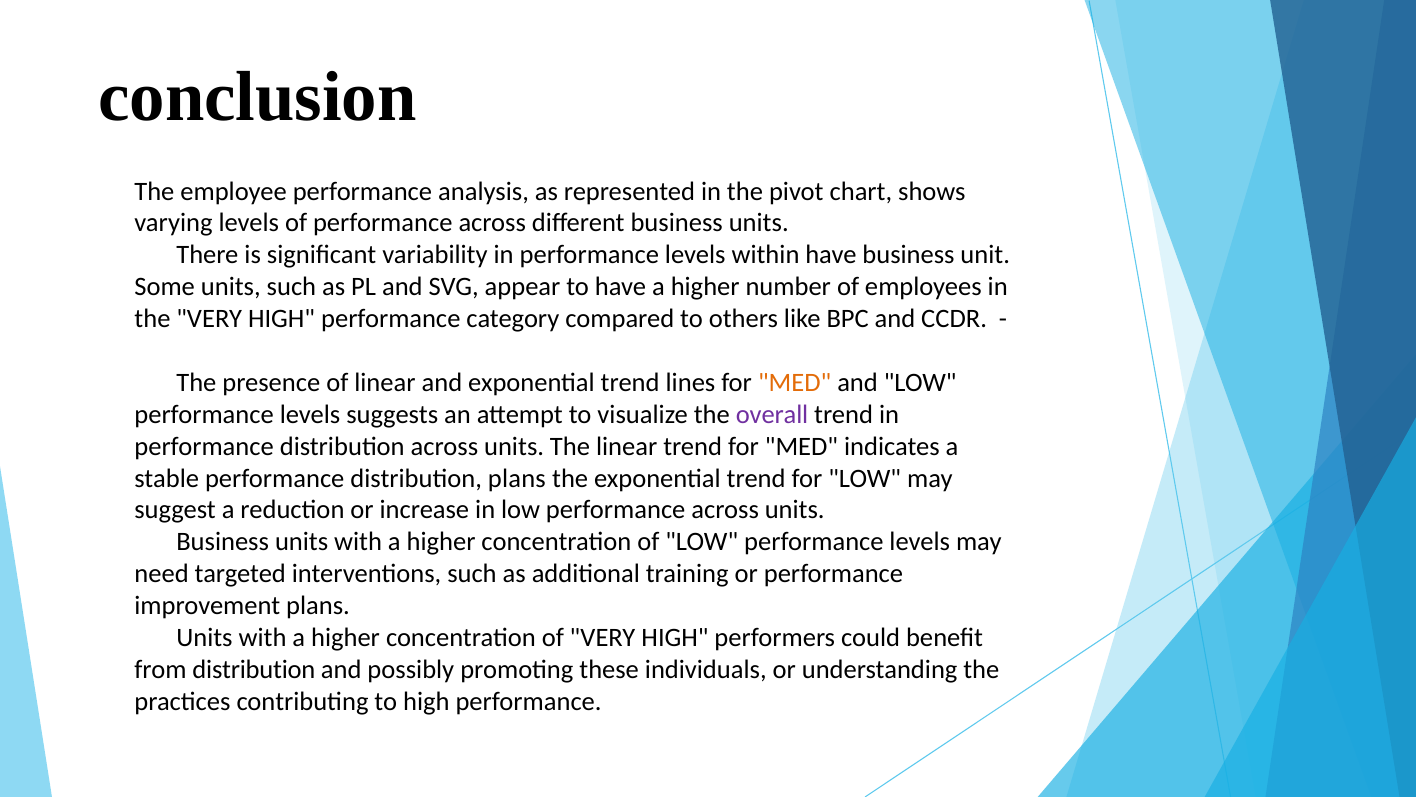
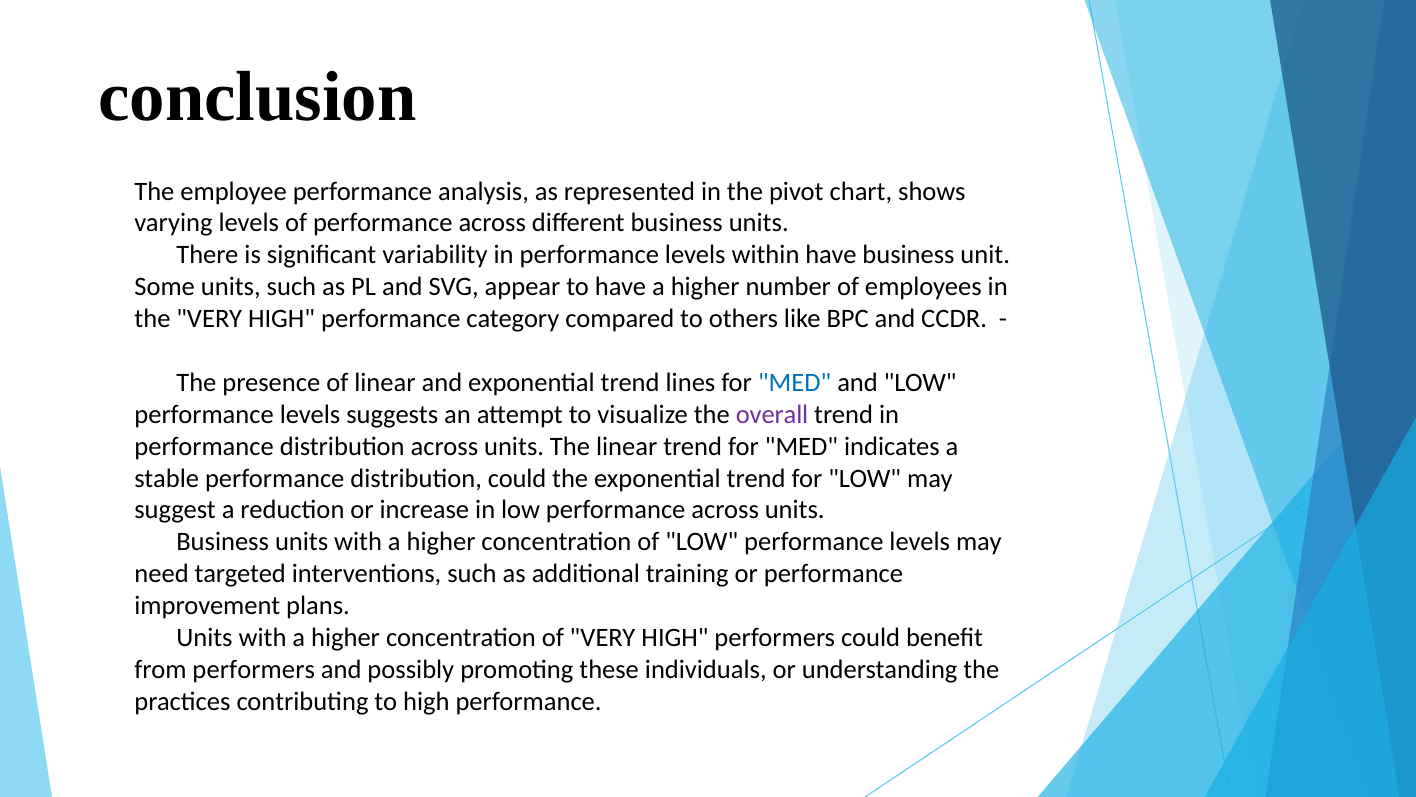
MED at (795, 382) colour: orange -> blue
distribution plans: plans -> could
from distribution: distribution -> performers
